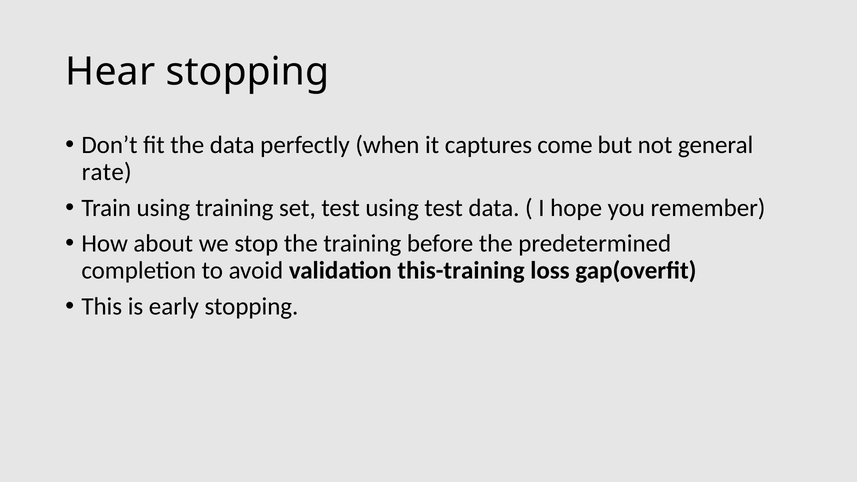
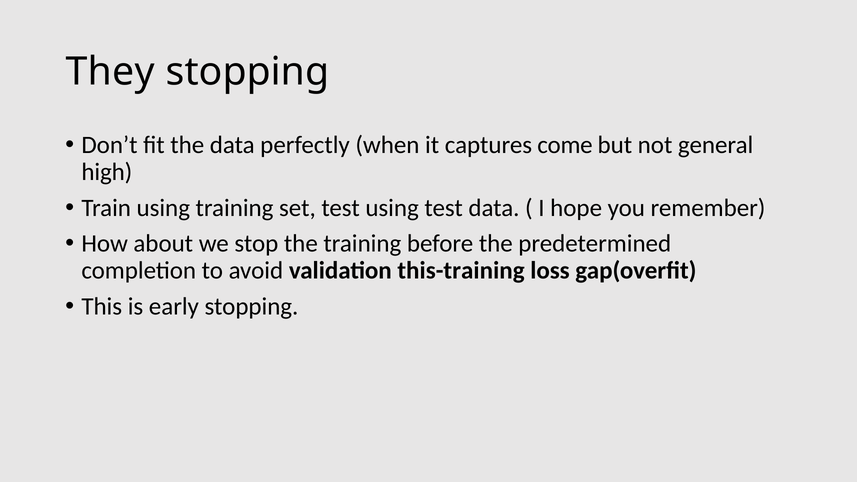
Hear: Hear -> They
rate: rate -> high
